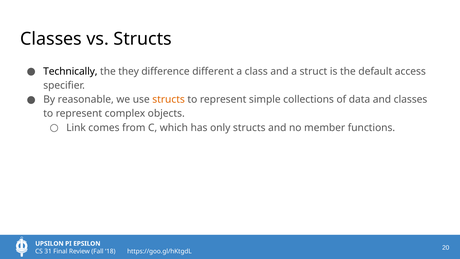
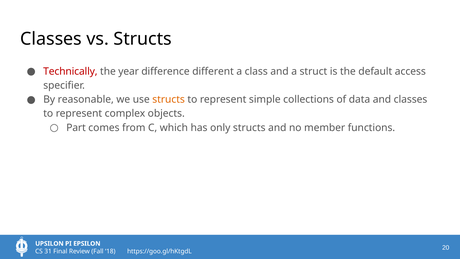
Technically colour: black -> red
they: they -> year
Link: Link -> Part
